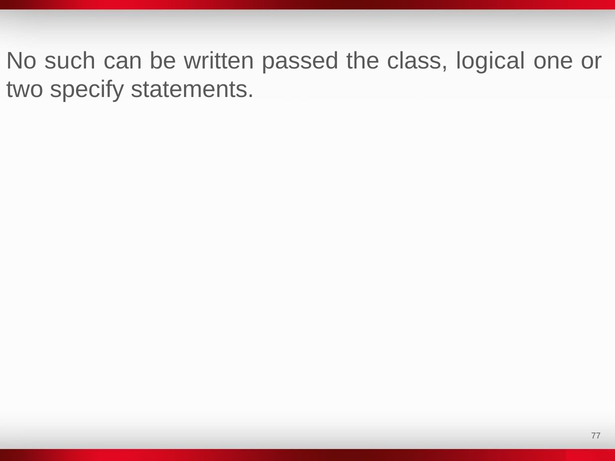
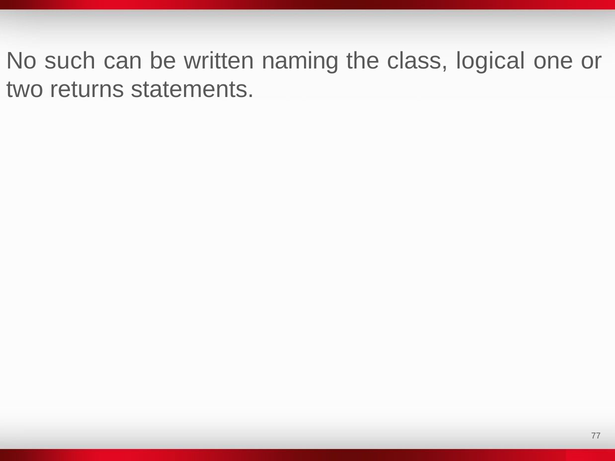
passed: passed -> naming
specify: specify -> returns
